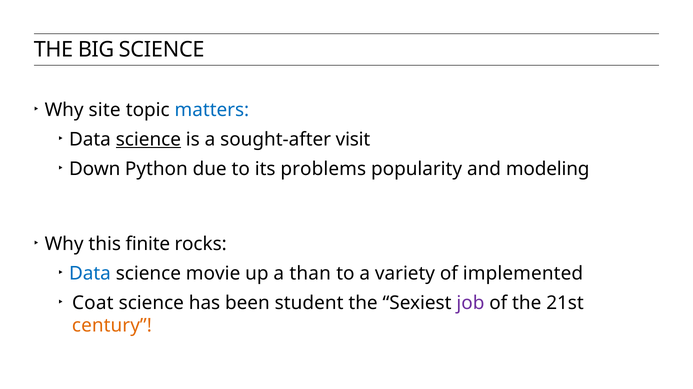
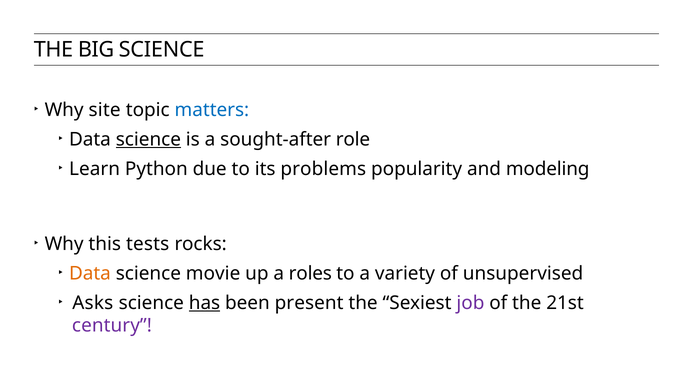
visit: visit -> role
Down: Down -> Learn
finite: finite -> tests
Data at (90, 274) colour: blue -> orange
than: than -> roles
implemented: implemented -> unsupervised
Coat: Coat -> Asks
has underline: none -> present
student: student -> present
century colour: orange -> purple
